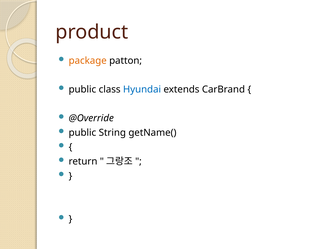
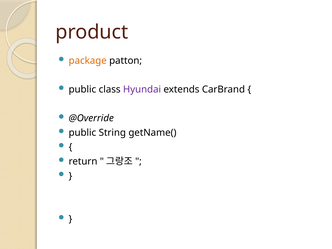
Hyundai colour: blue -> purple
